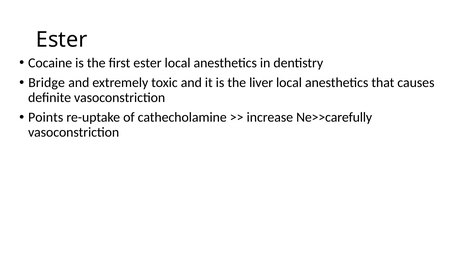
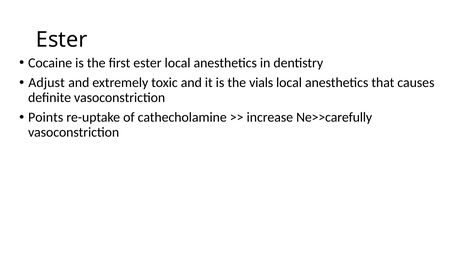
Bridge: Bridge -> Adjust
liver: liver -> vials
